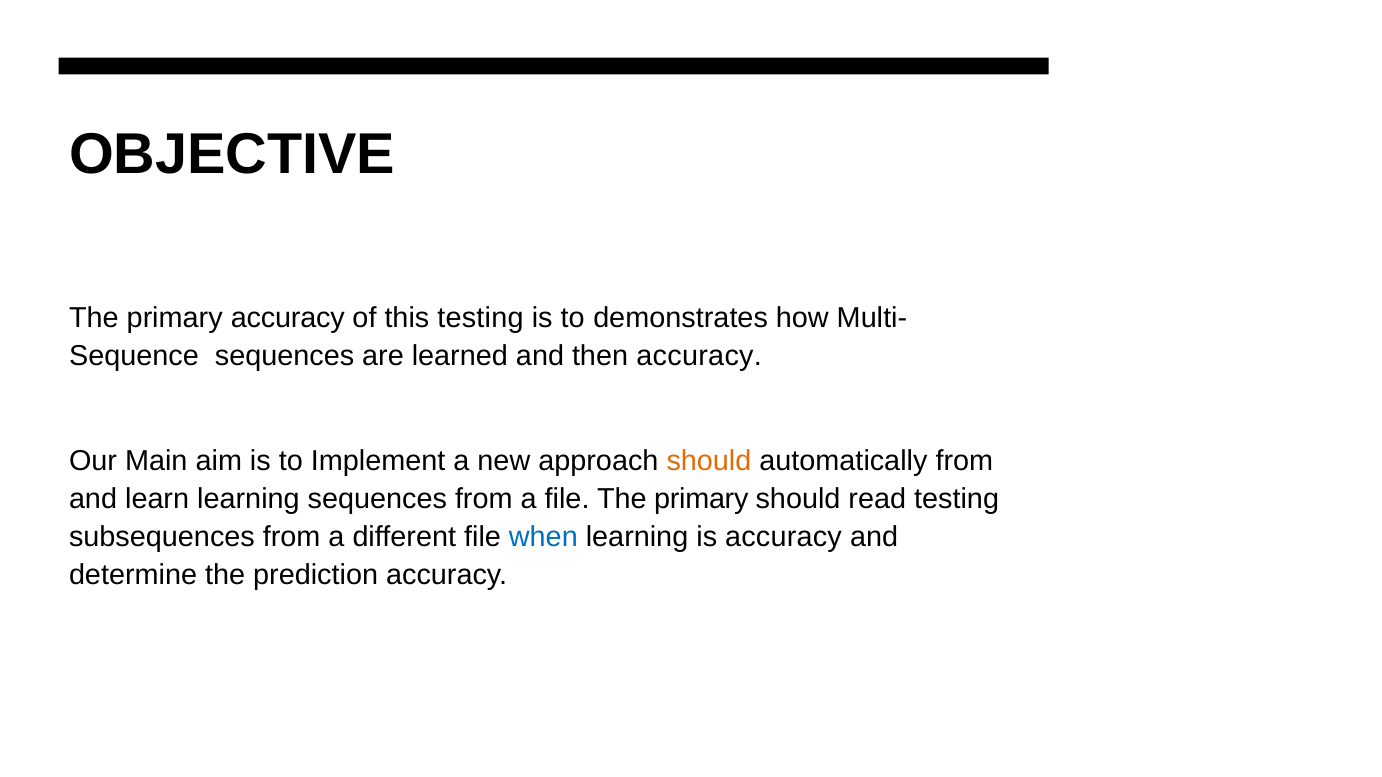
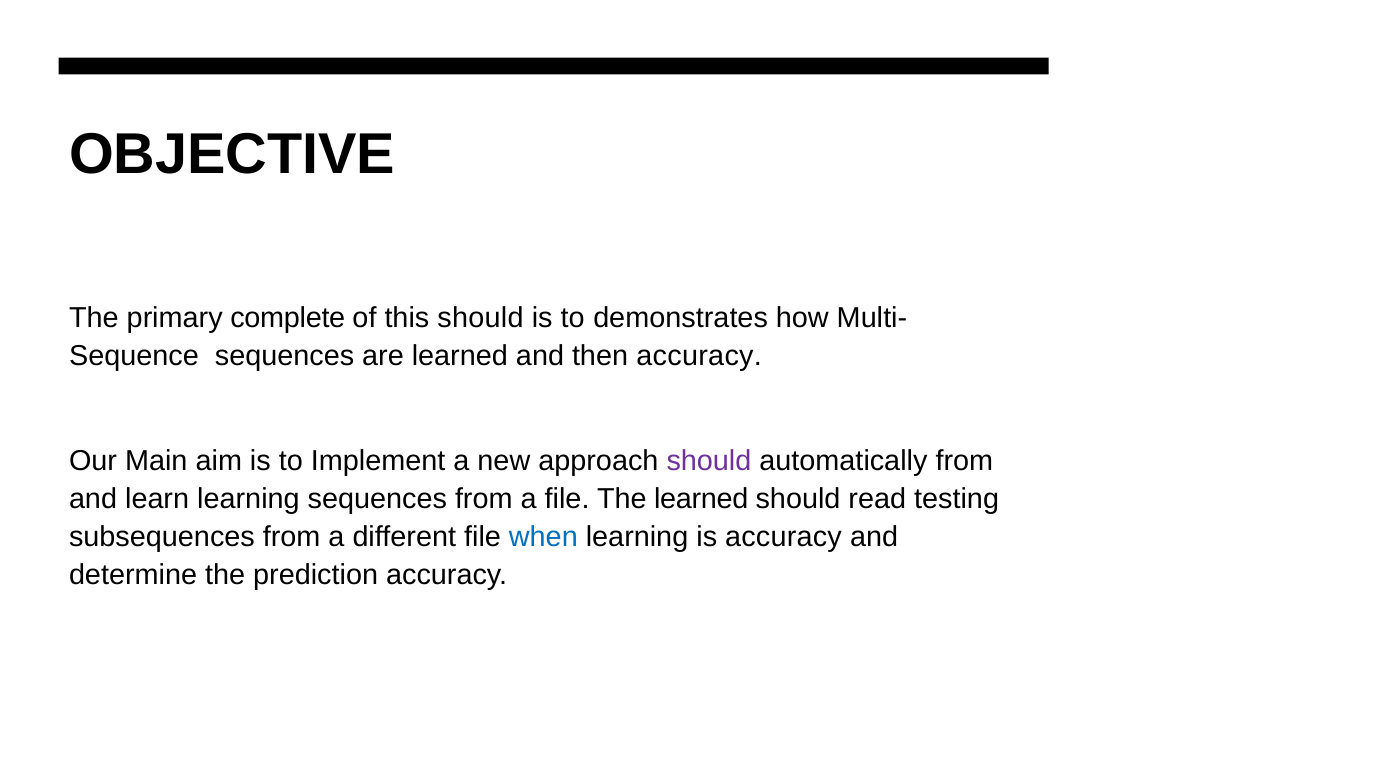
primary accuracy: accuracy -> complete
this testing: testing -> should
should at (709, 461) colour: orange -> purple
file The primary: primary -> learned
